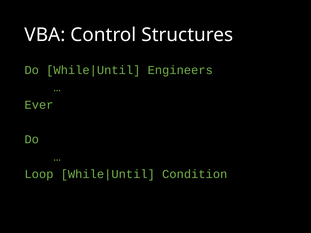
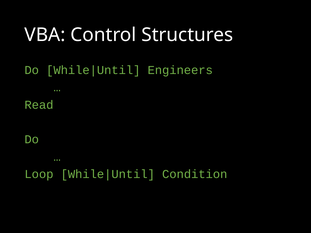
Ever: Ever -> Read
